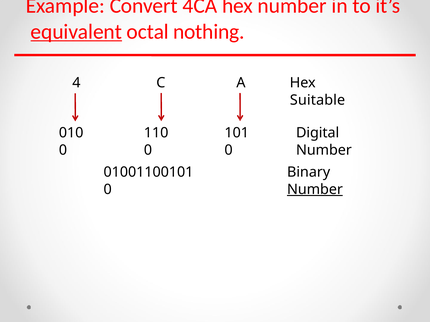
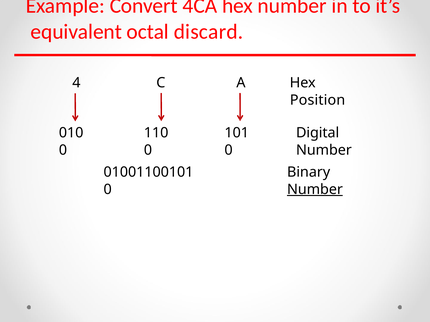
equivalent underline: present -> none
nothing: nothing -> discard
Suitable: Suitable -> Position
